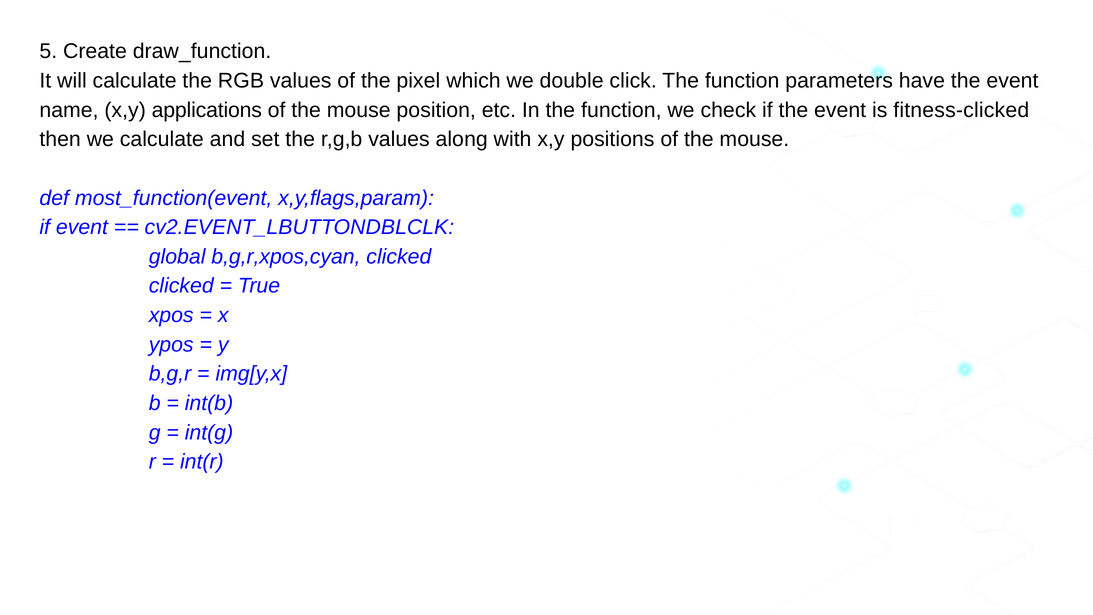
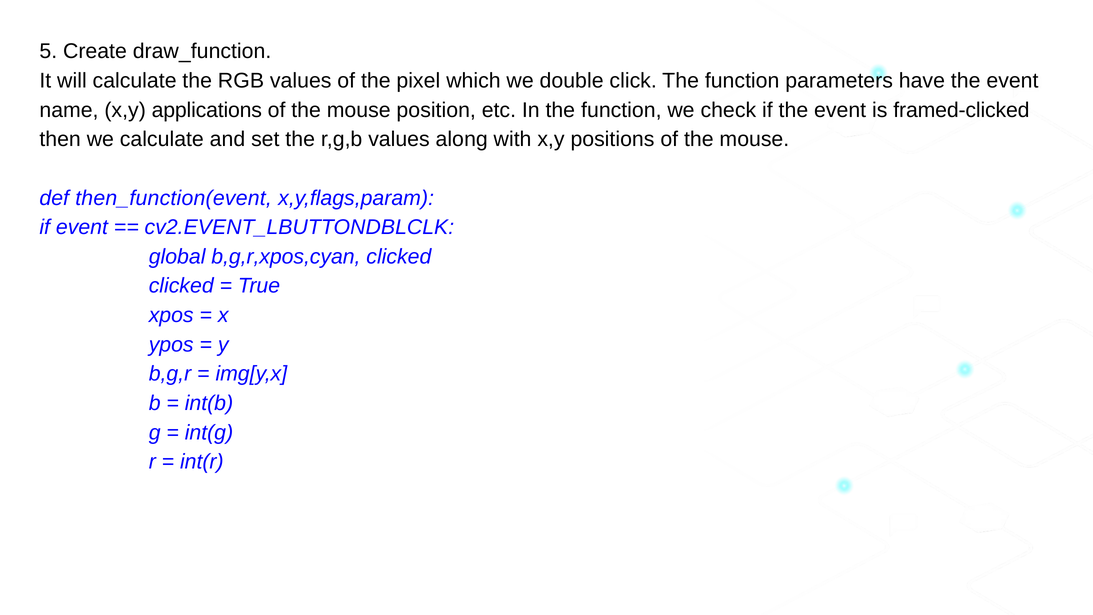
fitness-clicked: fitness-clicked -> framed-clicked
most_function(event: most_function(event -> then_function(event
